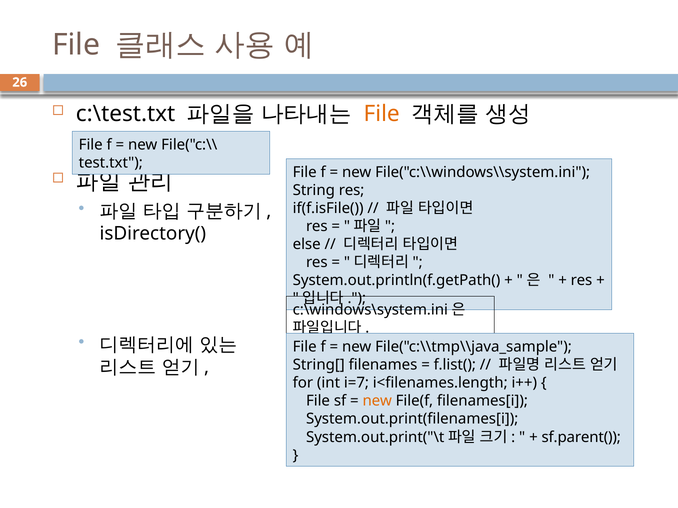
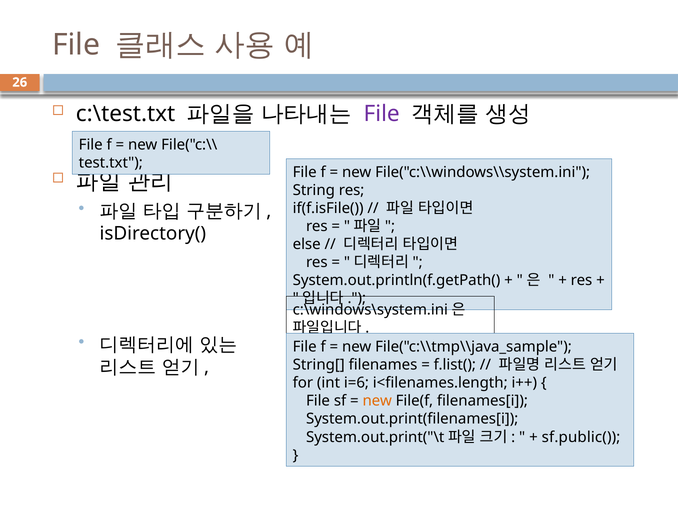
File at (382, 114) colour: orange -> purple
i=7: i=7 -> i=6
sf.parent(: sf.parent( -> sf.public(
